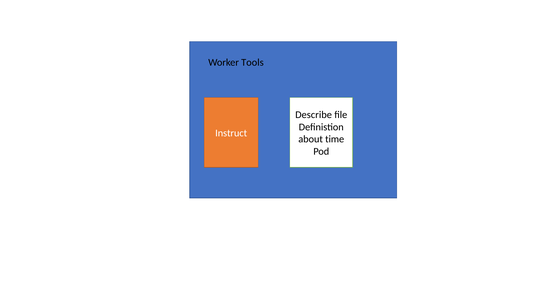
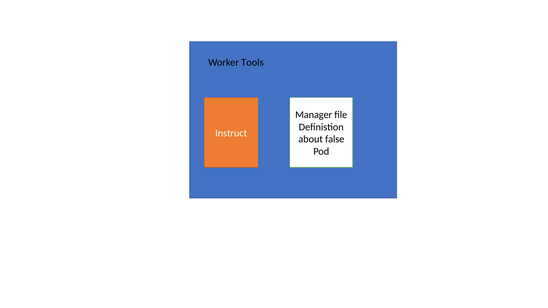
Describe: Describe -> Manager
time: time -> false
